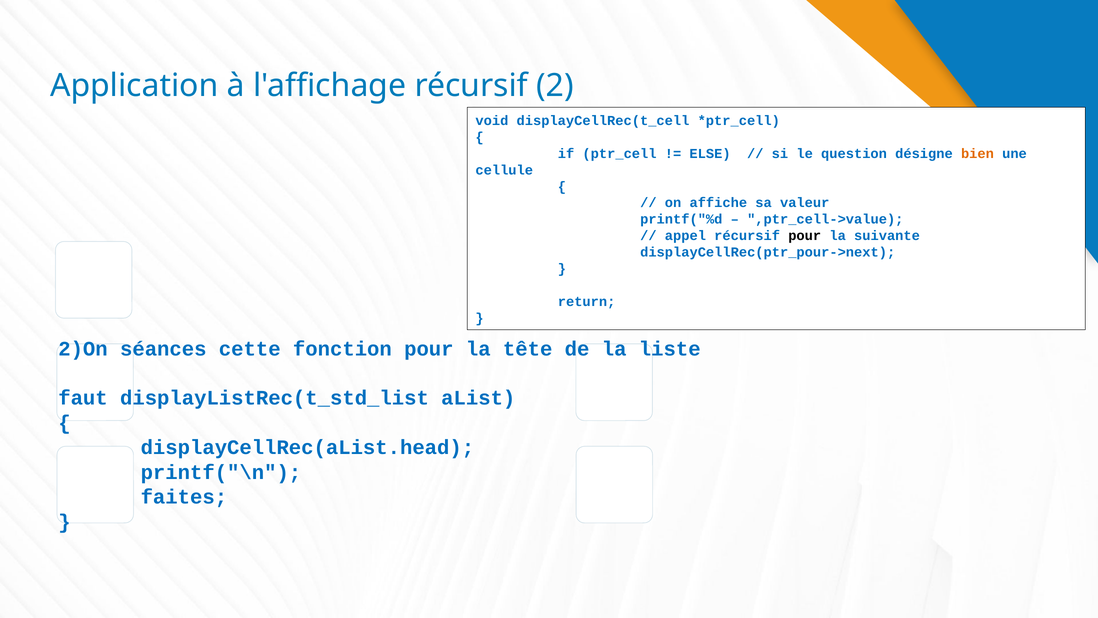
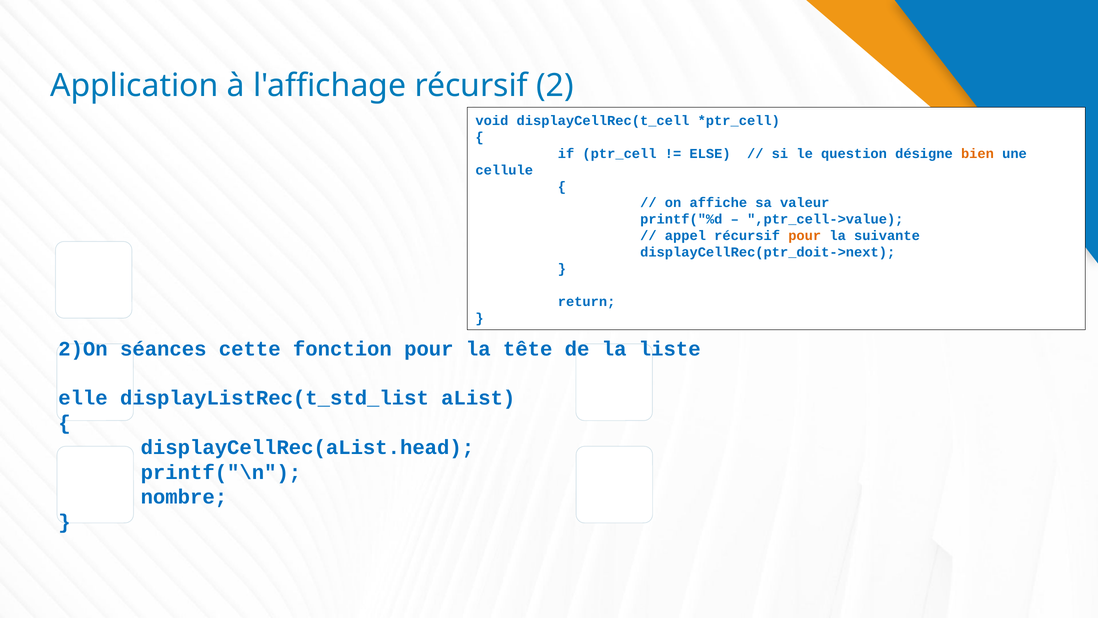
pour at (805, 236) colour: black -> orange
displayCellRec(ptr_pour->next: displayCellRec(ptr_pour->next -> displayCellRec(ptr_doit->next
faut: faut -> elle
faites: faites -> nombre
